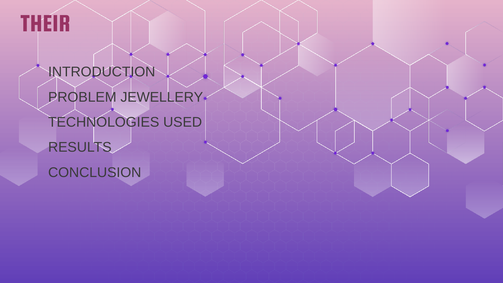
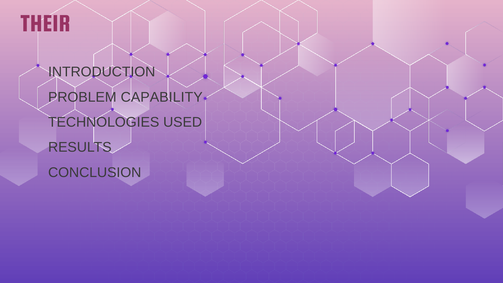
JEWELLERY: JEWELLERY -> CAPABILITY
